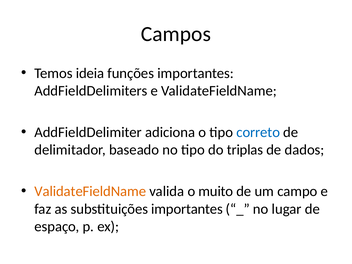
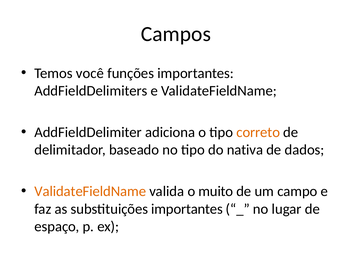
ideia: ideia -> você
correto colour: blue -> orange
triplas: triplas -> nativa
